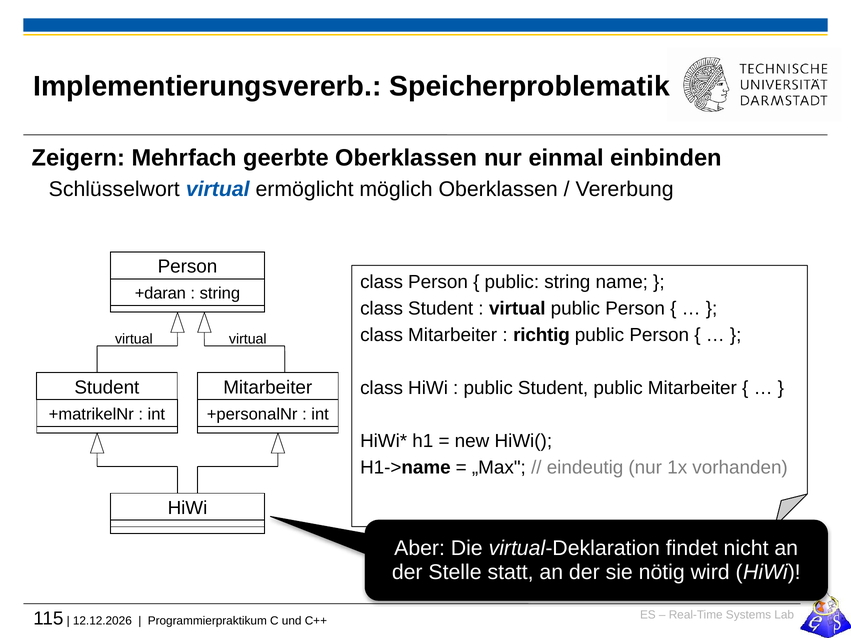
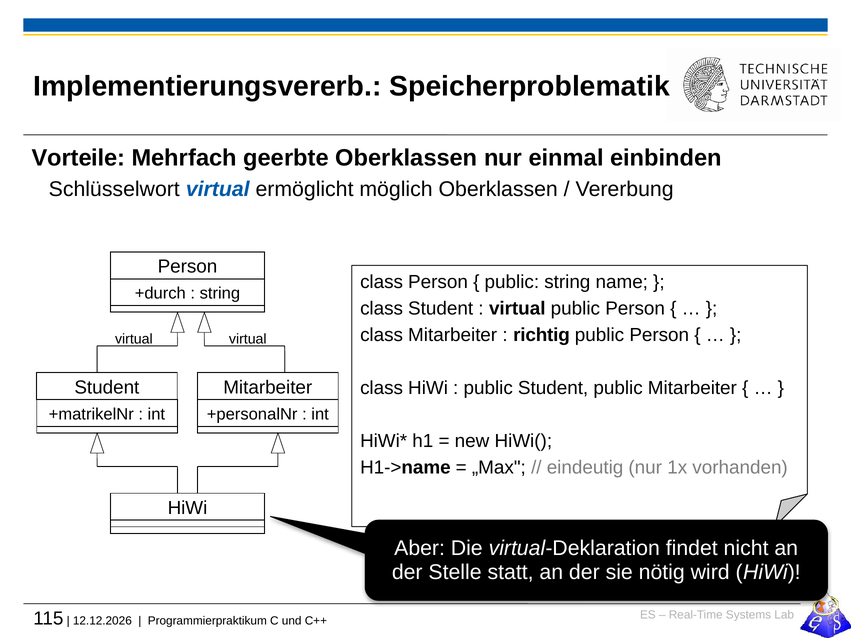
Zeigern: Zeigern -> Vorteile
+daran: +daran -> +durch
